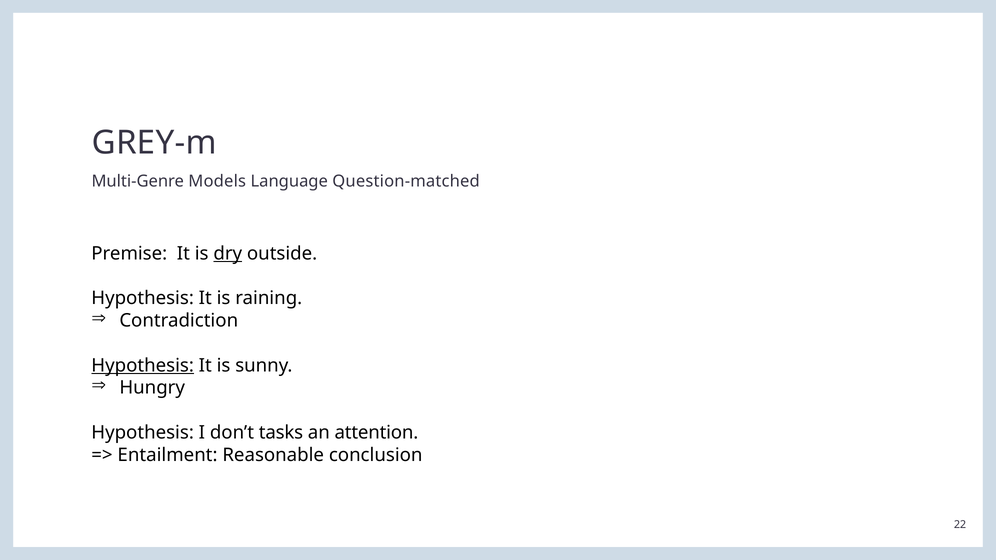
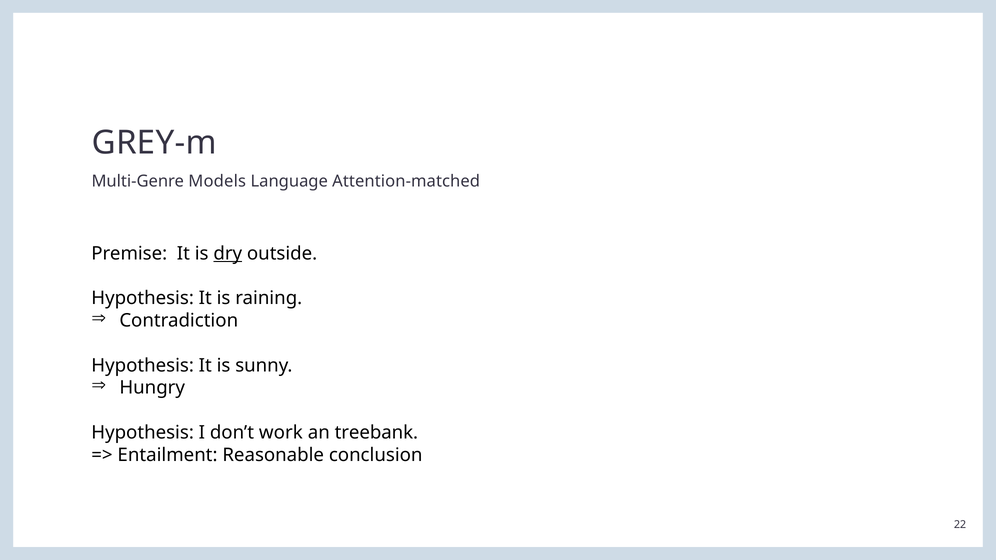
Question-matched: Question-matched -> Attention-matched
Hypothesis at (143, 366) underline: present -> none
tasks: tasks -> work
attention: attention -> treebank
